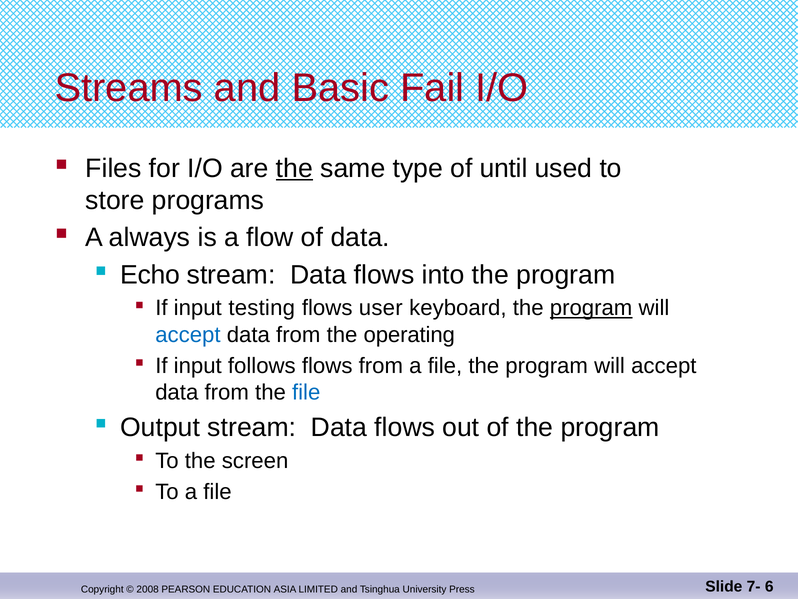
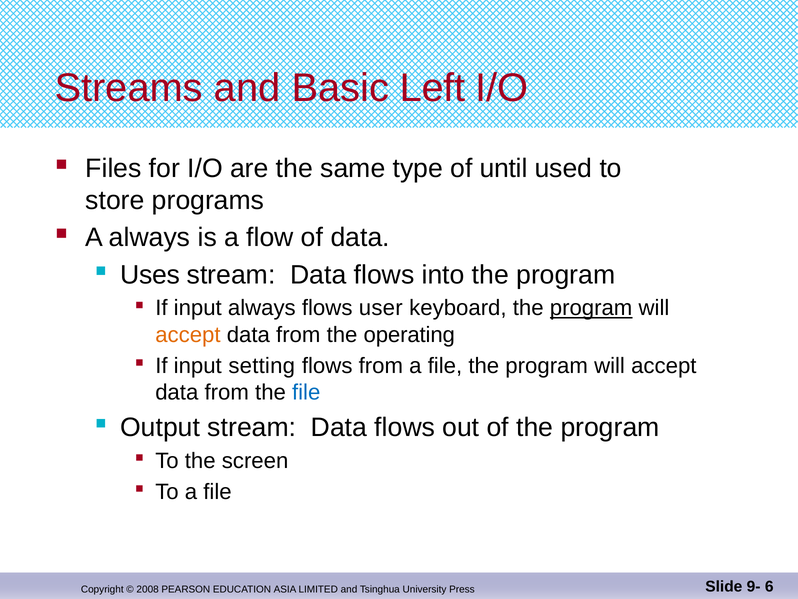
Fail: Fail -> Left
the at (294, 168) underline: present -> none
Echo: Echo -> Uses
input testing: testing -> always
accept at (188, 335) colour: blue -> orange
follows: follows -> setting
7-: 7- -> 9-
